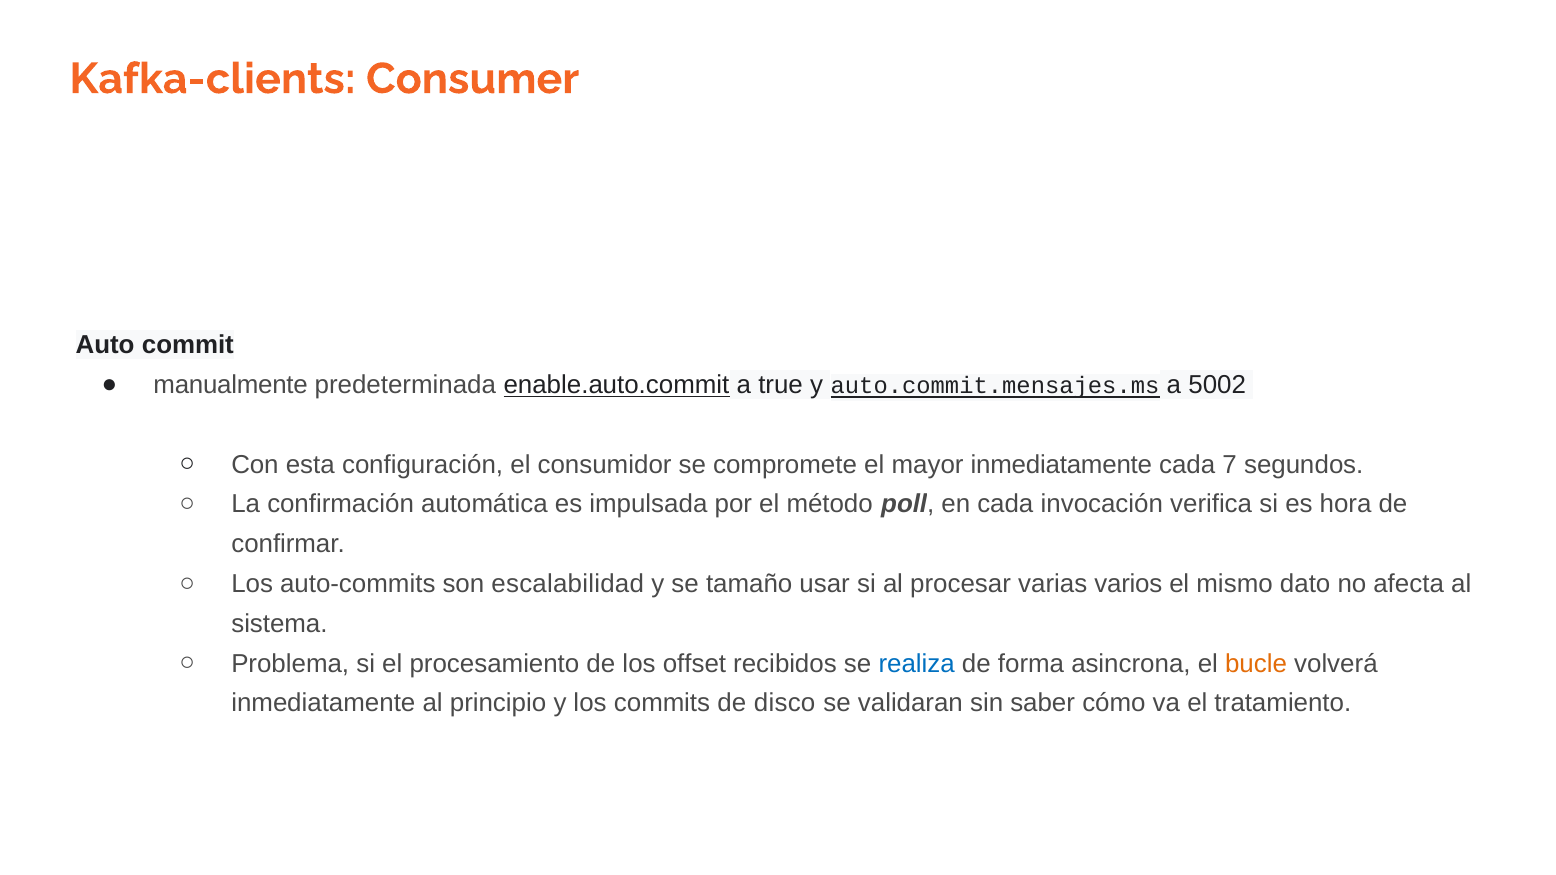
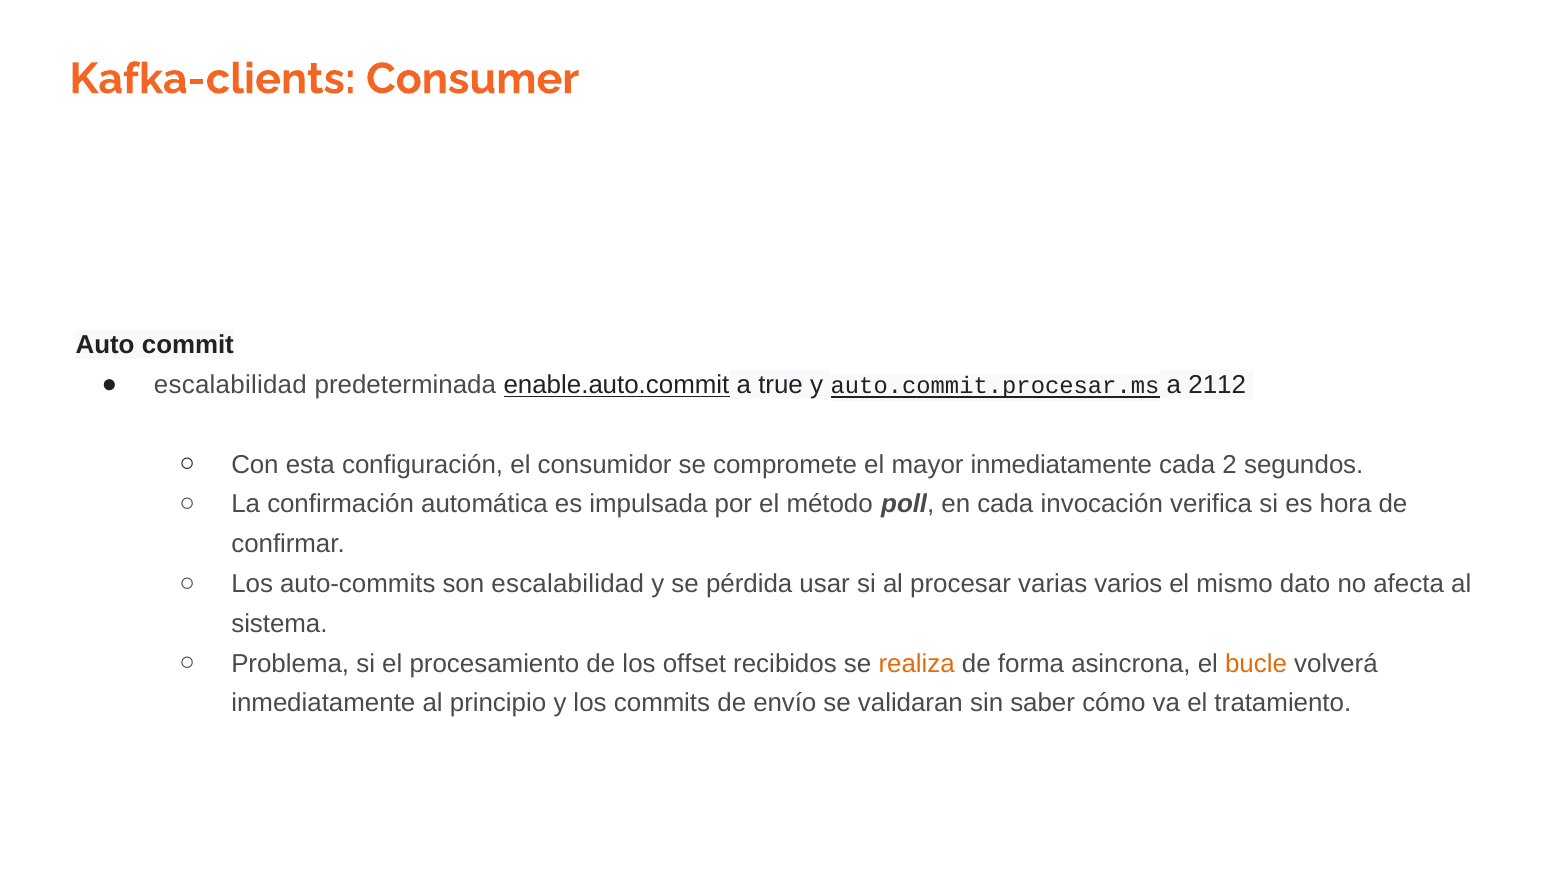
manualmente at (231, 385): manualmente -> escalabilidad
auto.commit.mensajes.ms: auto.commit.mensajes.ms -> auto.commit.procesar.ms
5002: 5002 -> 2112
7: 7 -> 2
tamaño: tamaño -> pérdida
realiza colour: blue -> orange
disco: disco -> envío
